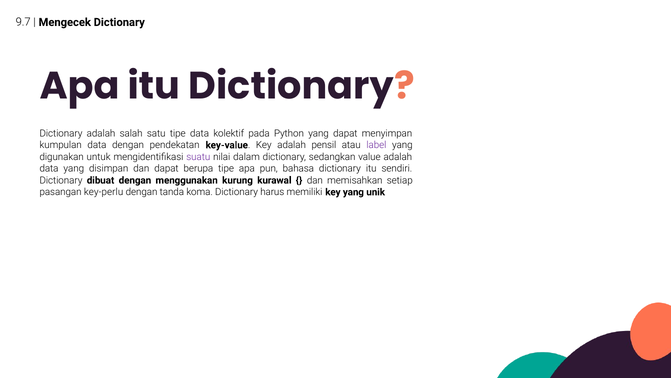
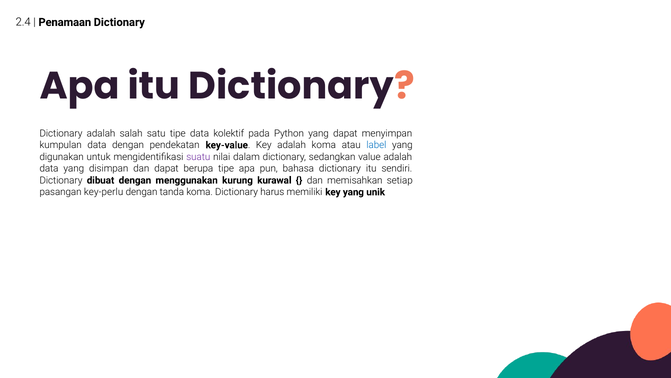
9.7: 9.7 -> 2.4
Mengecek: Mengecek -> Penamaan
adalah pensil: pensil -> koma
label colour: purple -> blue
